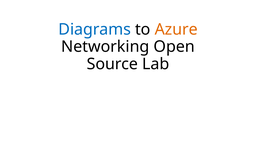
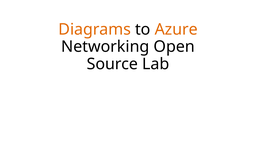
Diagrams colour: blue -> orange
